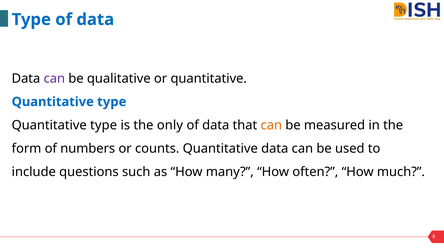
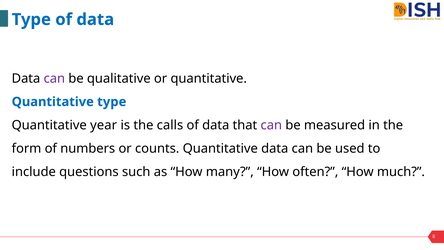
type at (104, 125): type -> year
only: only -> calls
can at (271, 125) colour: orange -> purple
